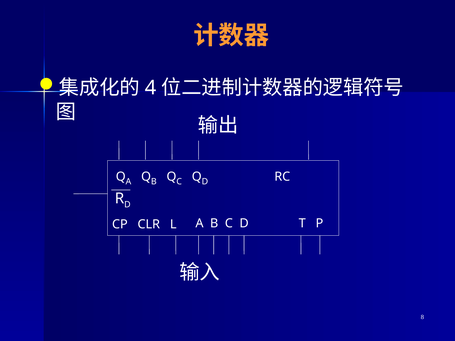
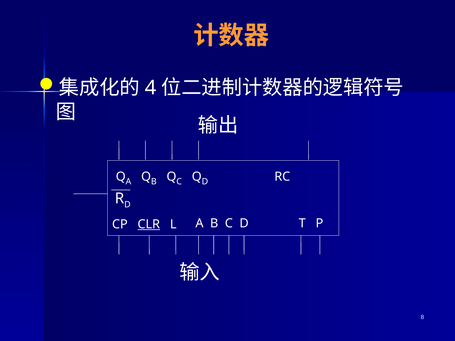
CLR underline: none -> present
